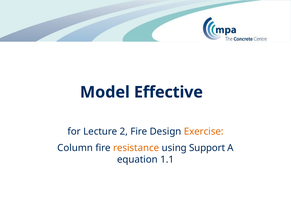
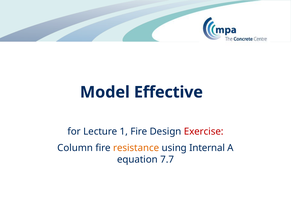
2: 2 -> 1
Exercise colour: orange -> red
Support: Support -> Internal
1.1: 1.1 -> 7.7
